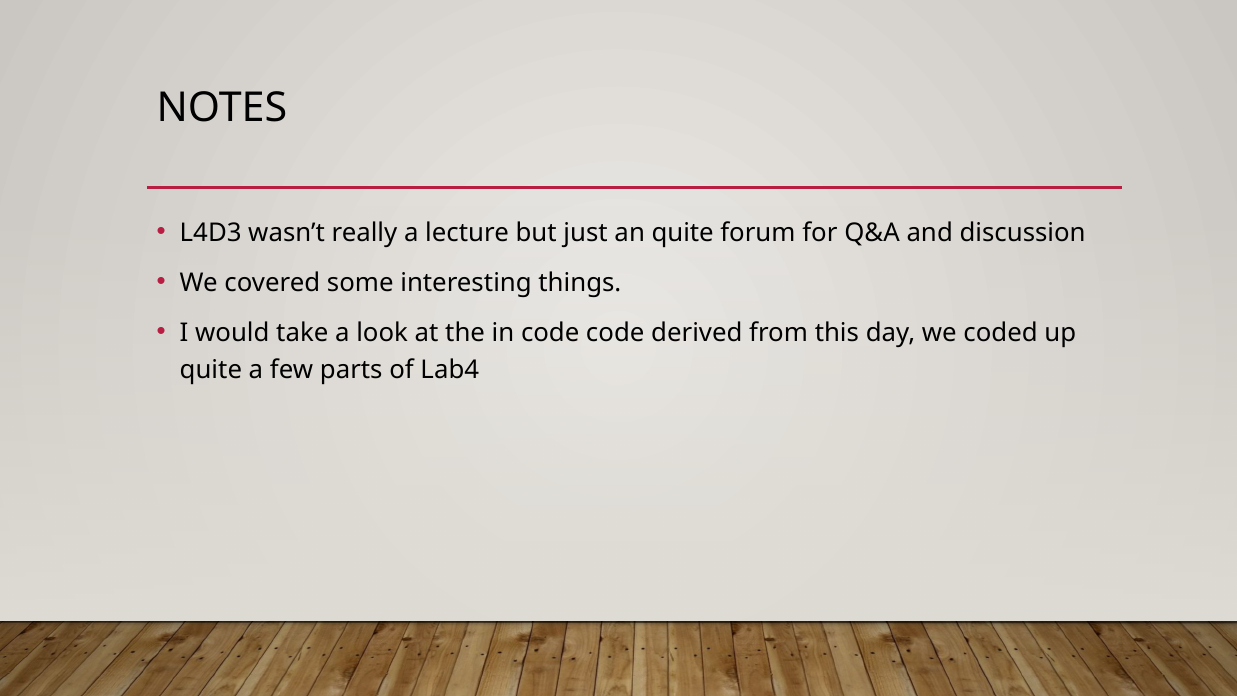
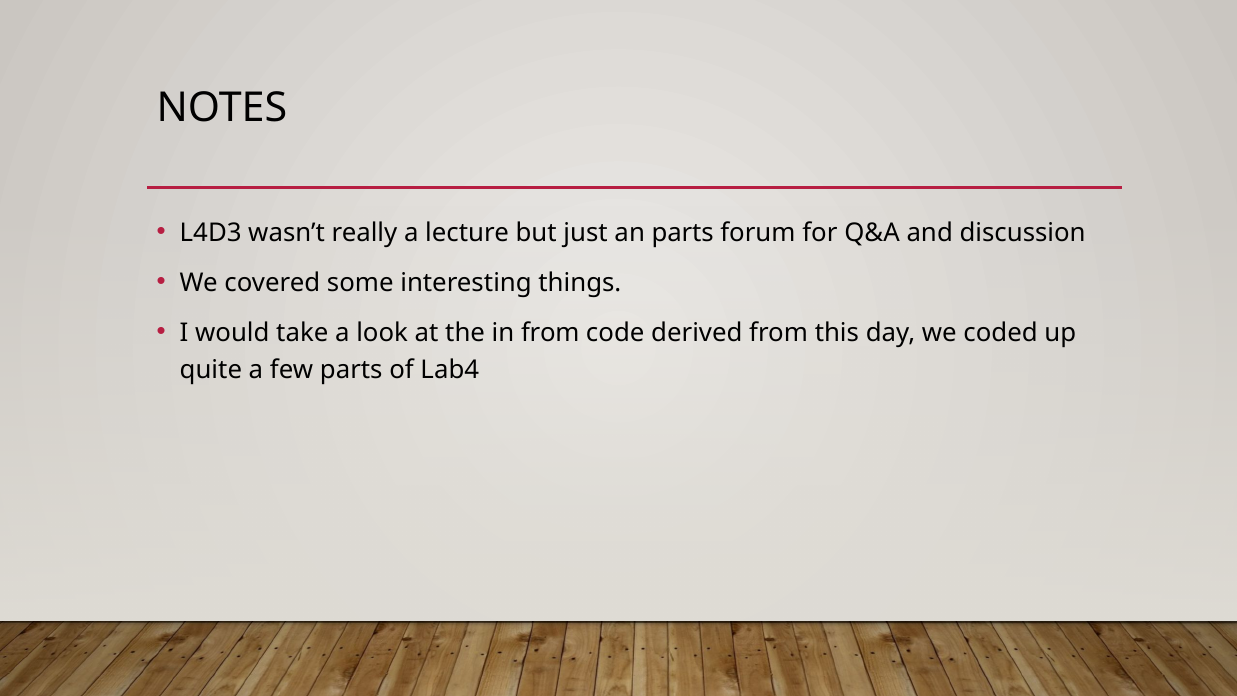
an quite: quite -> parts
in code: code -> from
